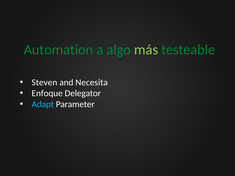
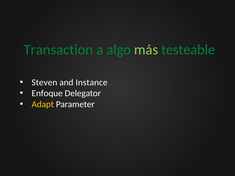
Automation: Automation -> Transaction
Necesita: Necesita -> Instance
Adapt colour: light blue -> yellow
